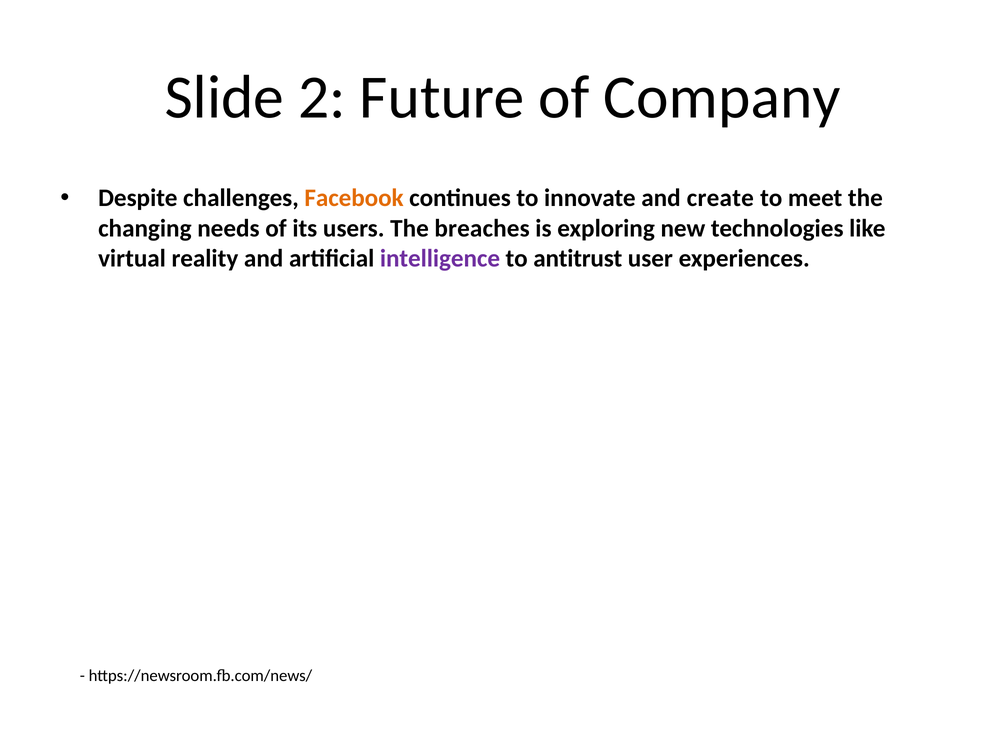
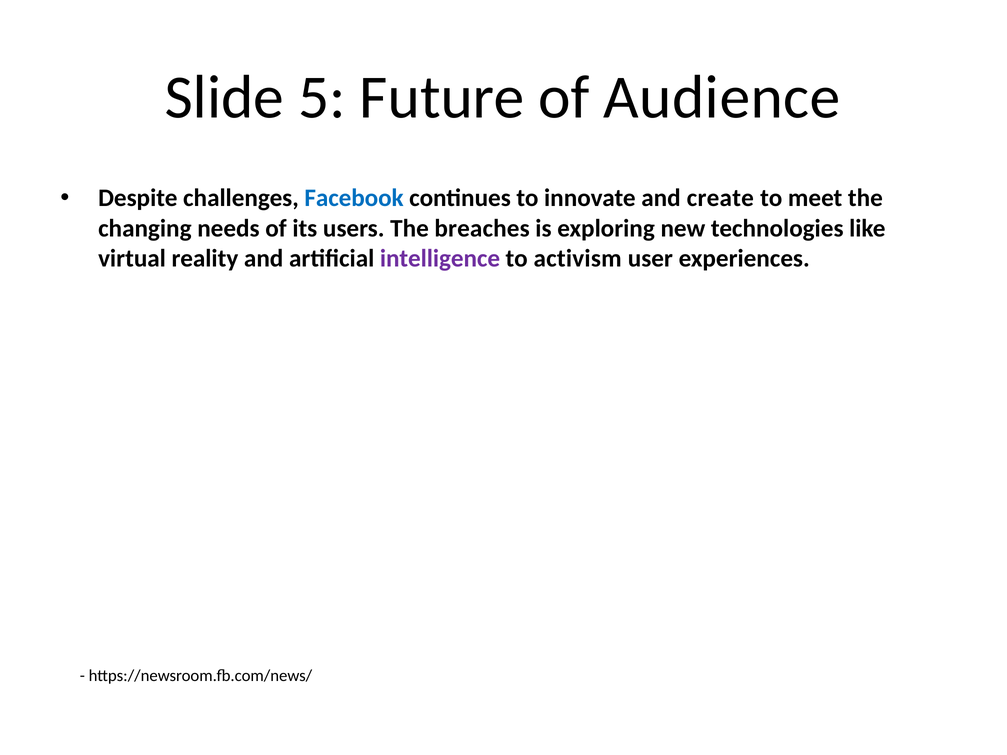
2: 2 -> 5
Company: Company -> Audience
Facebook colour: orange -> blue
antitrust: antitrust -> activism
